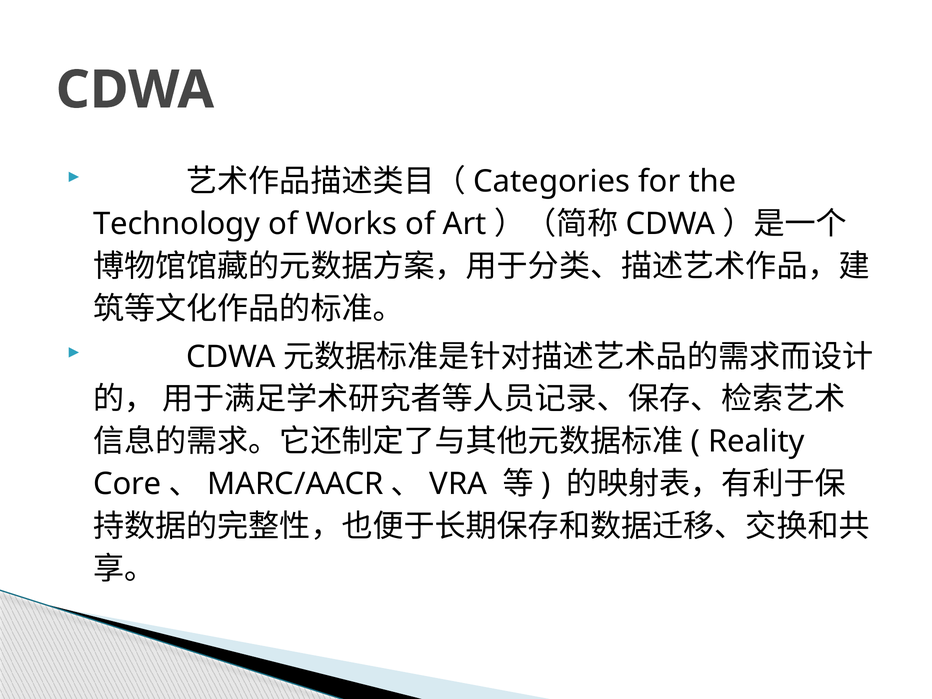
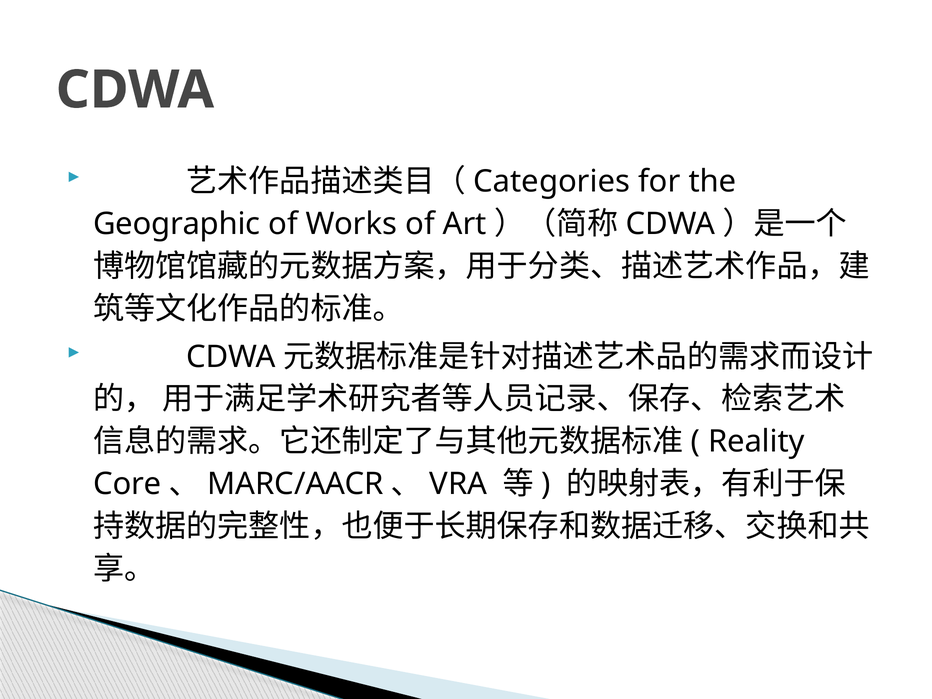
Technology: Technology -> Geographic
